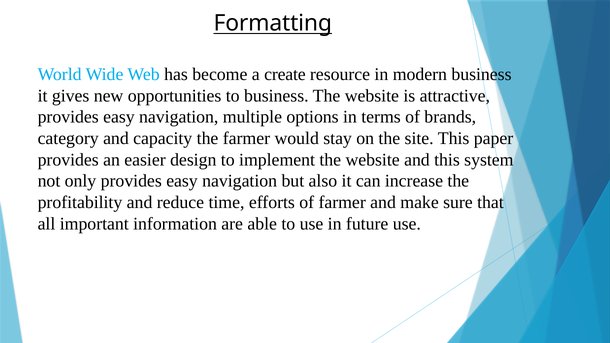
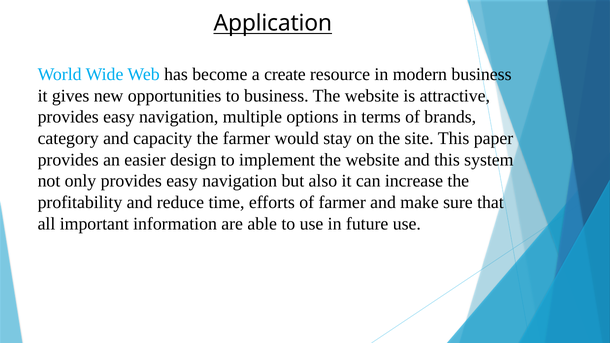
Formatting: Formatting -> Application
